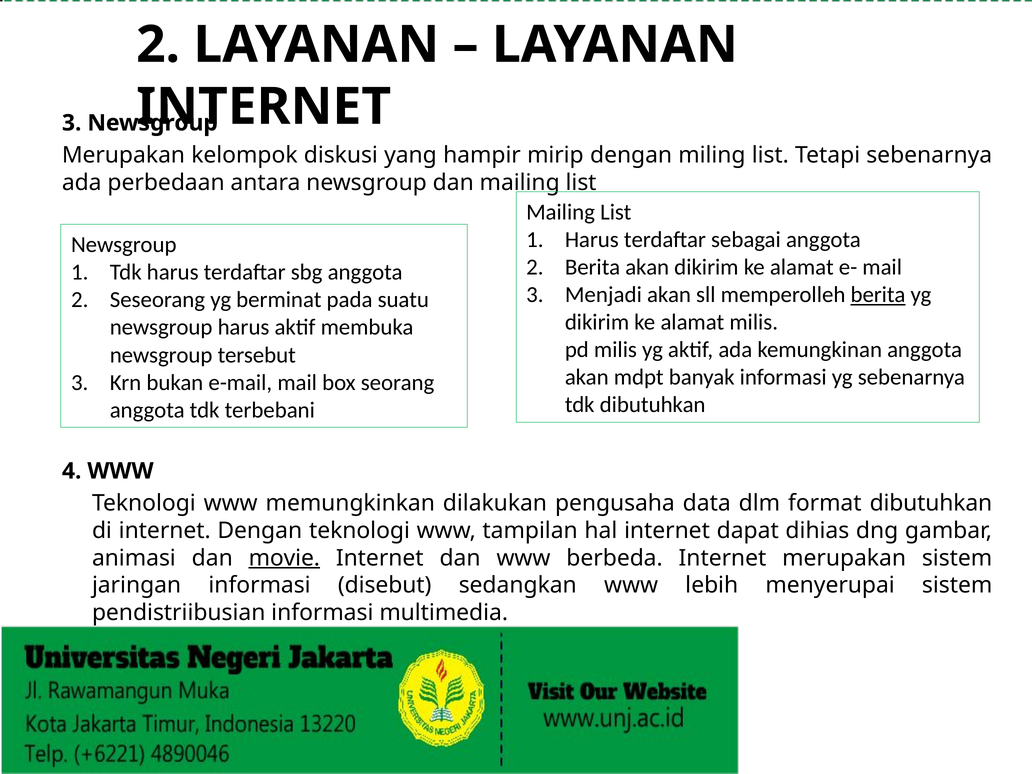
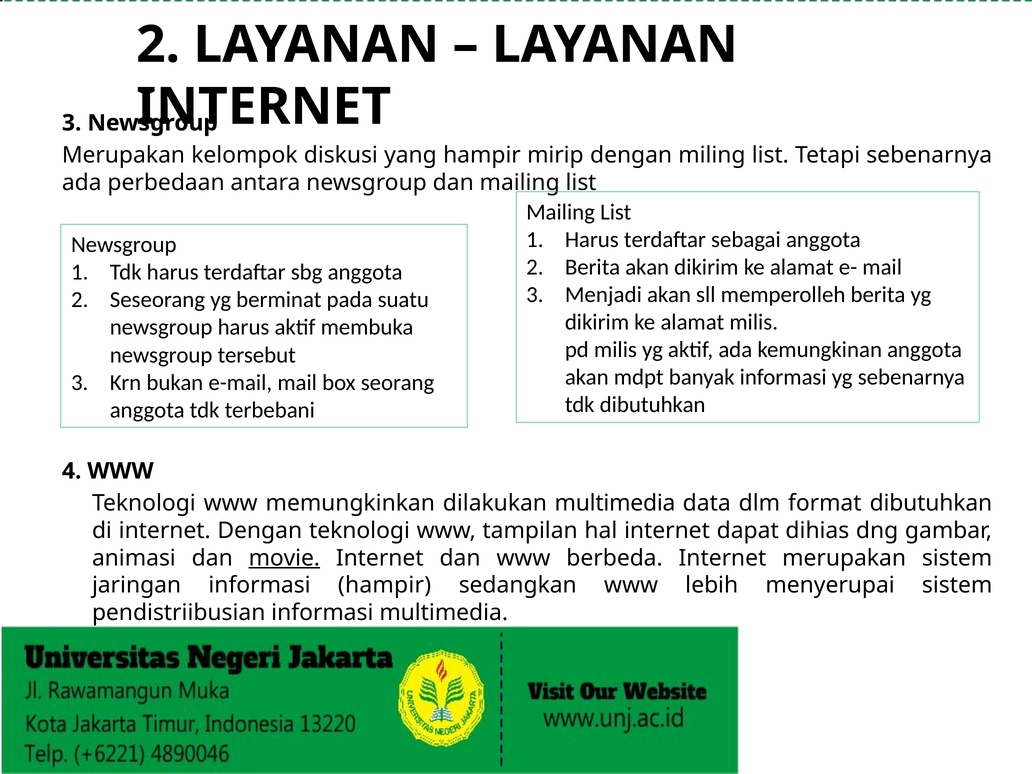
berita at (878, 295) underline: present -> none
dilakukan pengusaha: pengusaha -> multimedia
informasi disebut: disebut -> hampir
